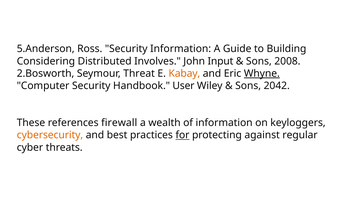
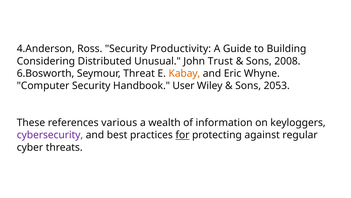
5.Anderson: 5.Anderson -> 4.Anderson
Security Information: Information -> Productivity
Involves: Involves -> Unusual
Input: Input -> Trust
2.Bosworth: 2.Bosworth -> 6.Bosworth
Whyne underline: present -> none
2042: 2042 -> 2053
firewall: firewall -> various
cybersecurity colour: orange -> purple
